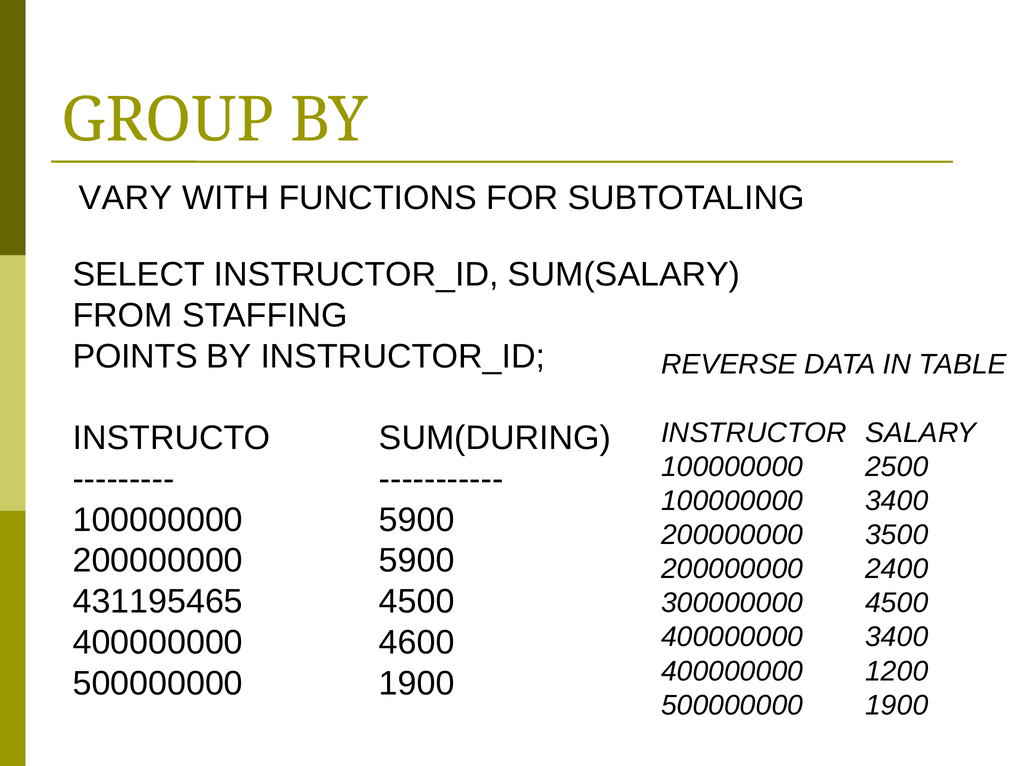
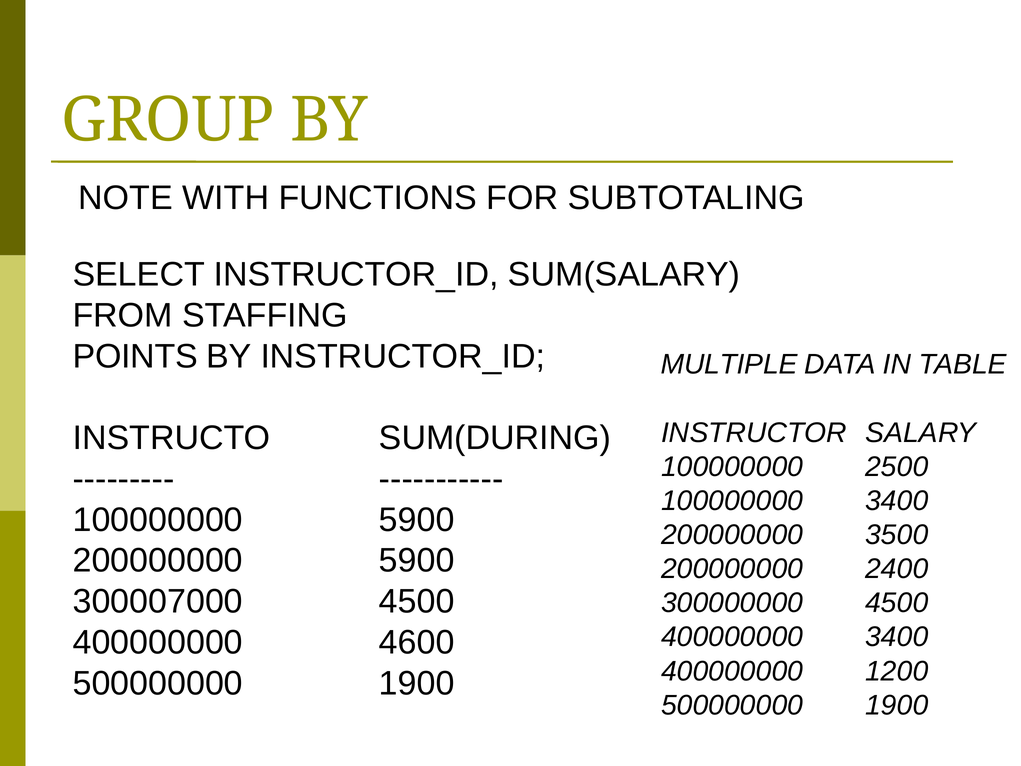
VARY: VARY -> NOTE
REVERSE: REVERSE -> MULTIPLE
431195465: 431195465 -> 300007000
